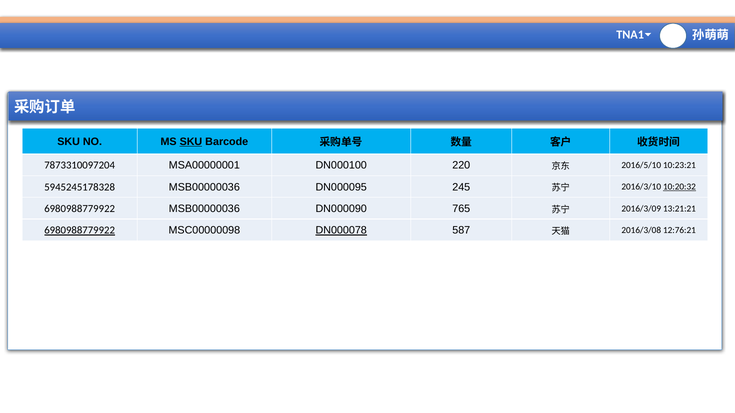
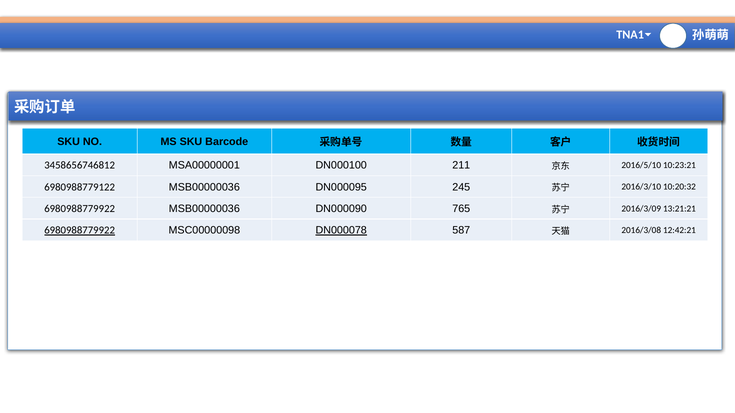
SKU at (191, 142) underline: present -> none
7873310097204: 7873310097204 -> 3458656746812
220: 220 -> 211
5945245178328: 5945245178328 -> 6980988779122
10:20:32 underline: present -> none
12:76:21: 12:76:21 -> 12:42:21
